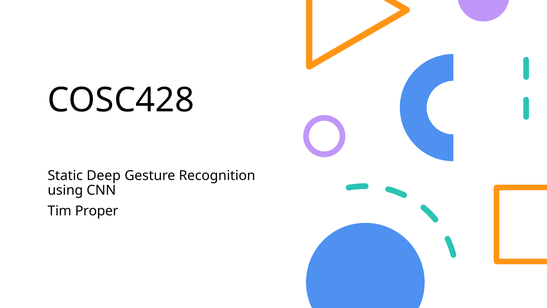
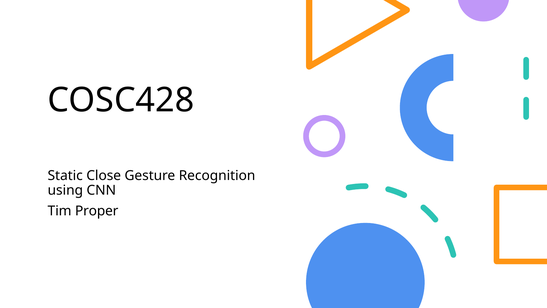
Deep: Deep -> Close
